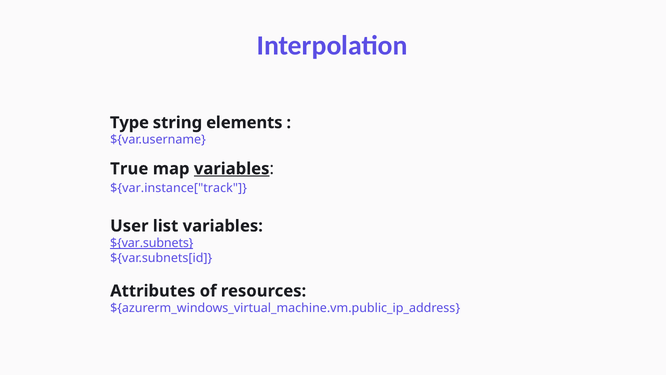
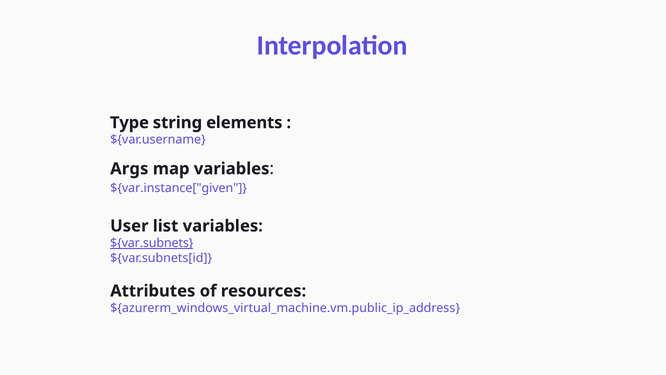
True: True -> Args
variables at (232, 169) underline: present -> none
${var.instance["track: ${var.instance["track -> ${var.instance["given
